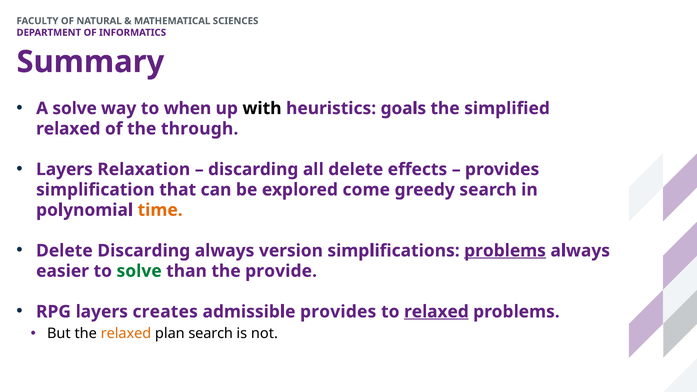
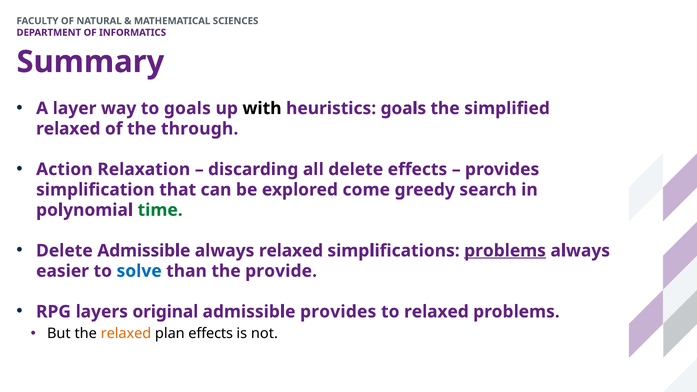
A solve: solve -> layer
to when: when -> goals
Layers at (64, 169): Layers -> Action
time colour: orange -> green
Delete Discarding: Discarding -> Admissible
always version: version -> relaxed
solve at (139, 271) colour: green -> blue
creates: creates -> original
relaxed at (436, 312) underline: present -> none
plan search: search -> effects
